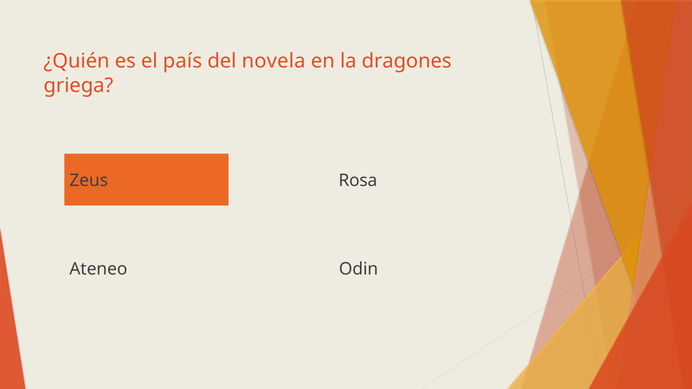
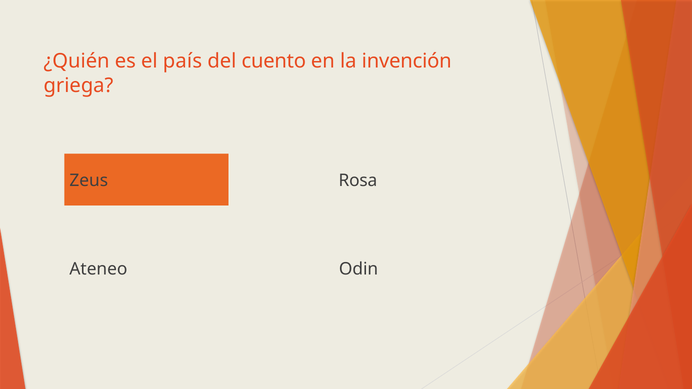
novela: novela -> cuento
dragones: dragones -> invención
